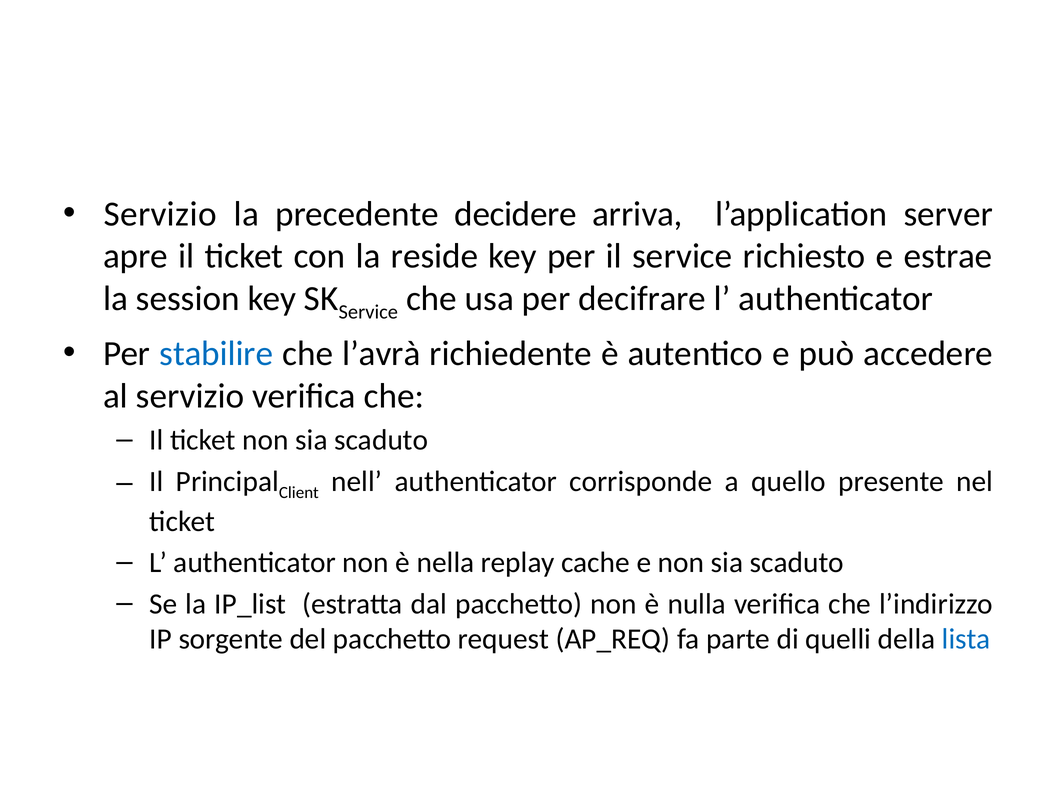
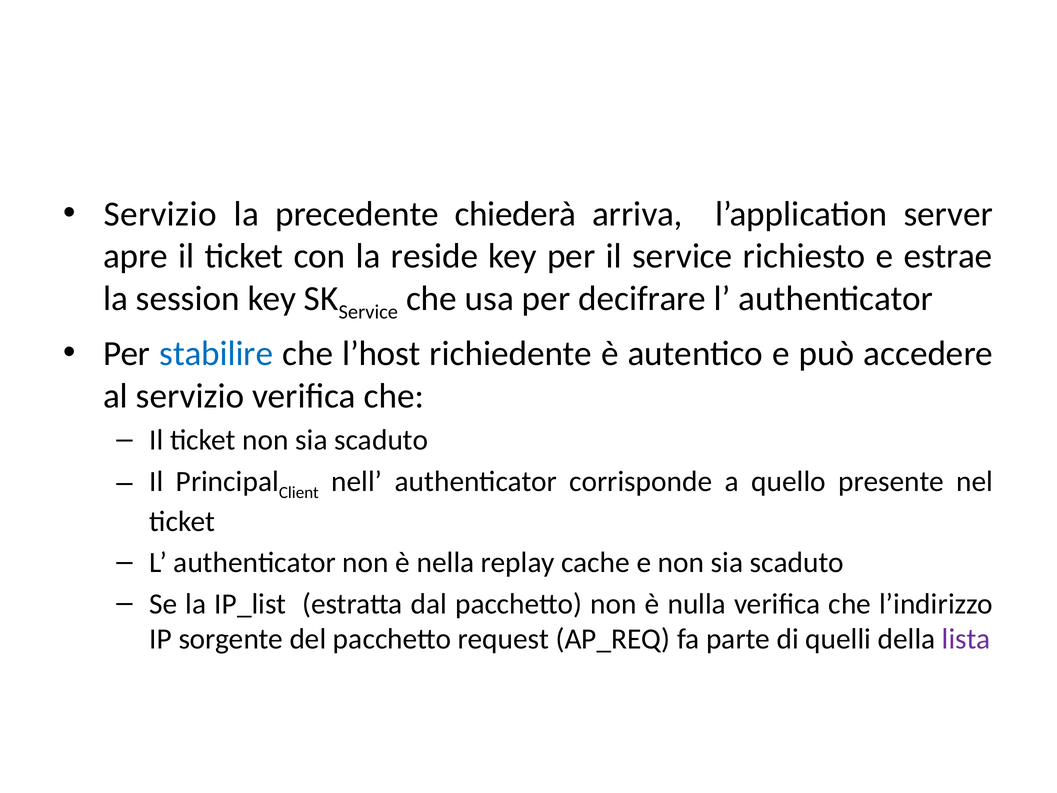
decidere: decidere -> chiederà
l’avrà: l’avrà -> l’host
lista colour: blue -> purple
